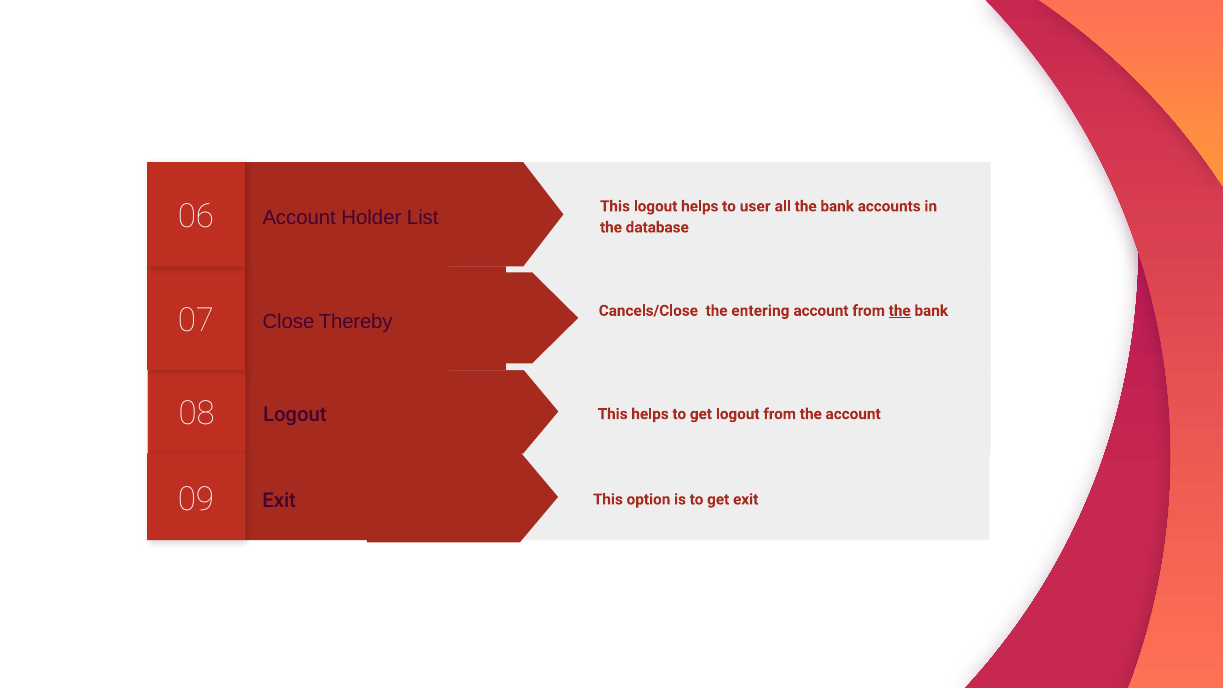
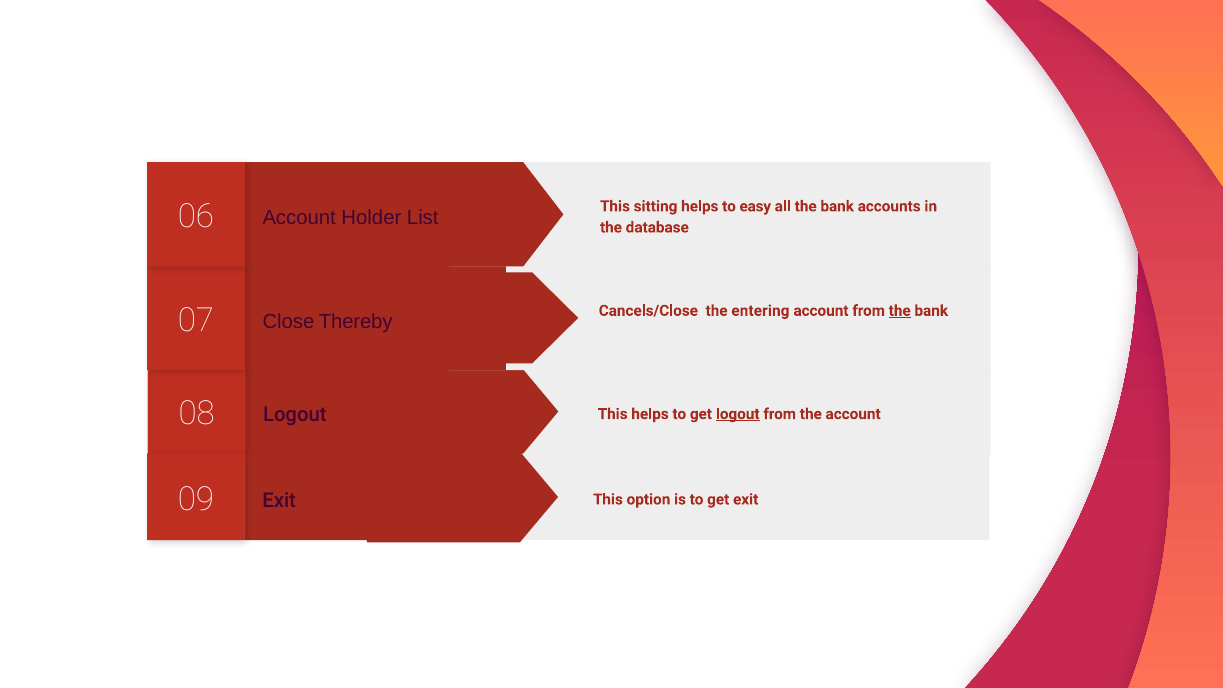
This logout: logout -> sitting
user: user -> easy
logout at (738, 414) underline: none -> present
